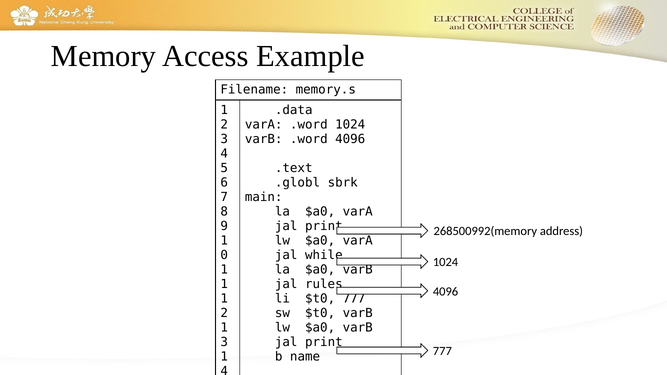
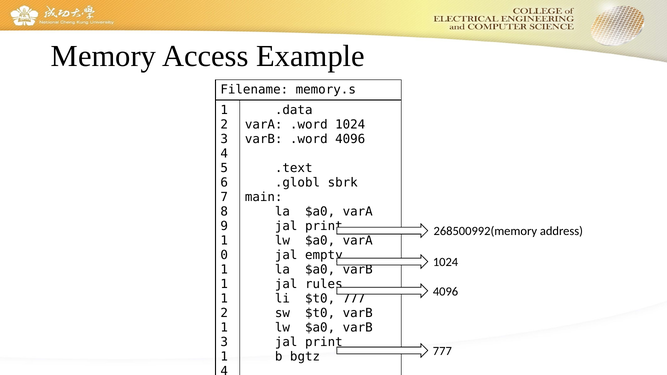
while: while -> empty
name: name -> bgtz
